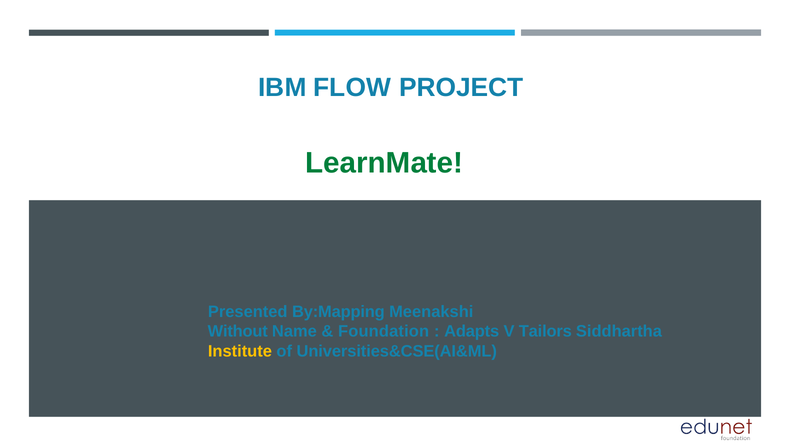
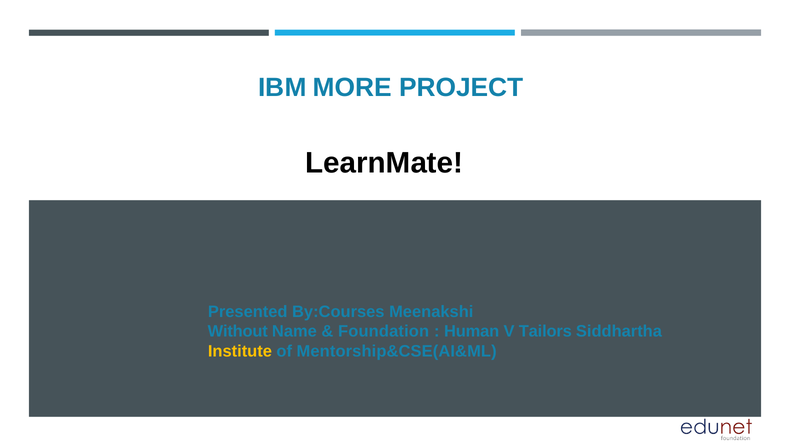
FLOW: FLOW -> MORE
LearnMate colour: green -> black
By:Mapping: By:Mapping -> By:Courses
Adapts: Adapts -> Human
Universities&CSE(AI&ML: Universities&CSE(AI&ML -> Mentorship&CSE(AI&ML
